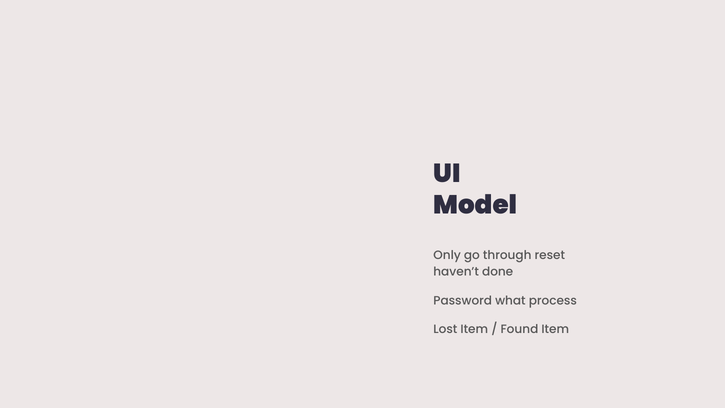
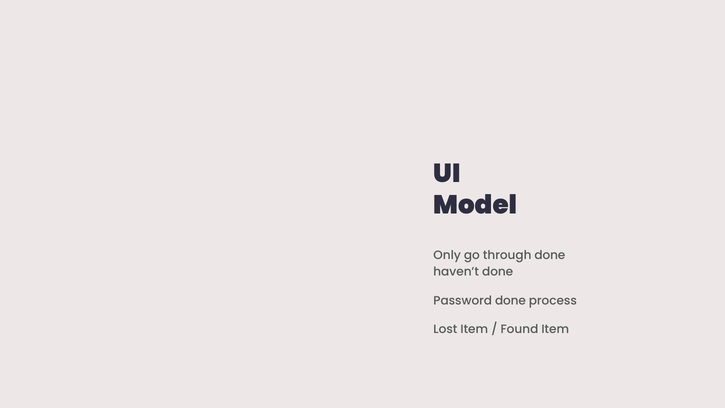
through reset: reset -> done
Password what: what -> done
